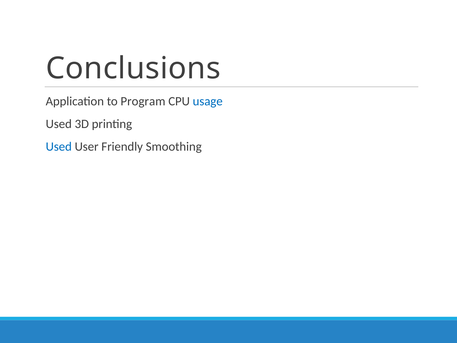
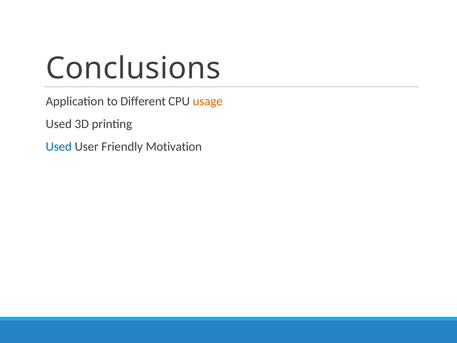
Program: Program -> Different
usage colour: blue -> orange
Smoothing: Smoothing -> Motivation
